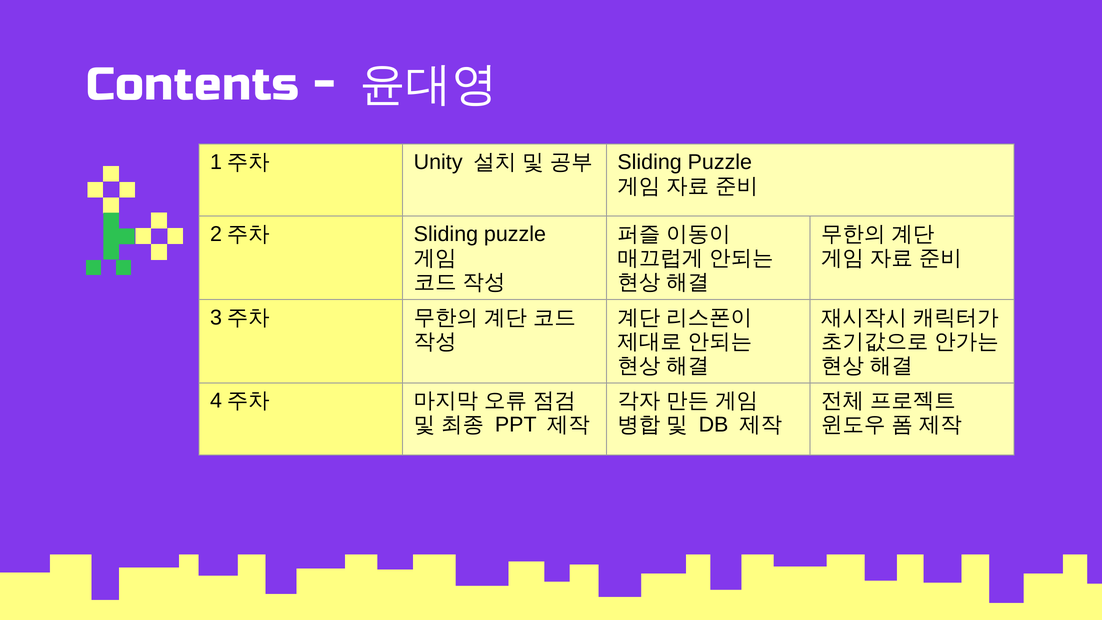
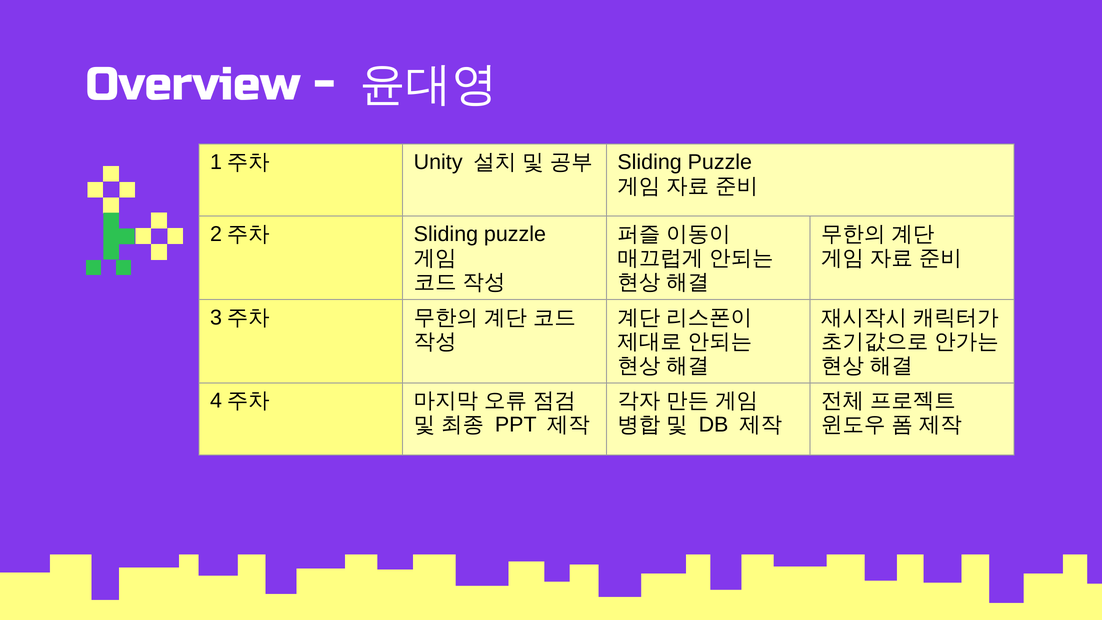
Contents: Contents -> Overview
